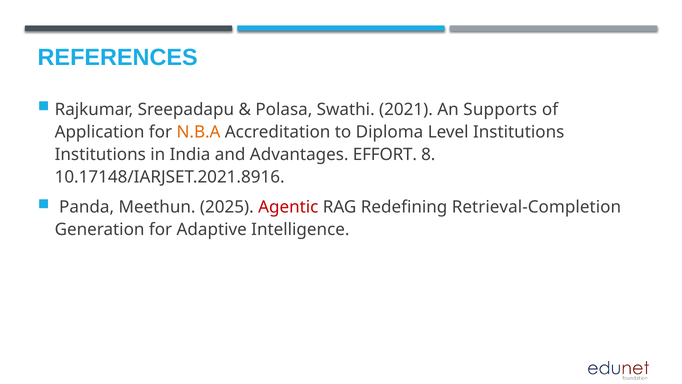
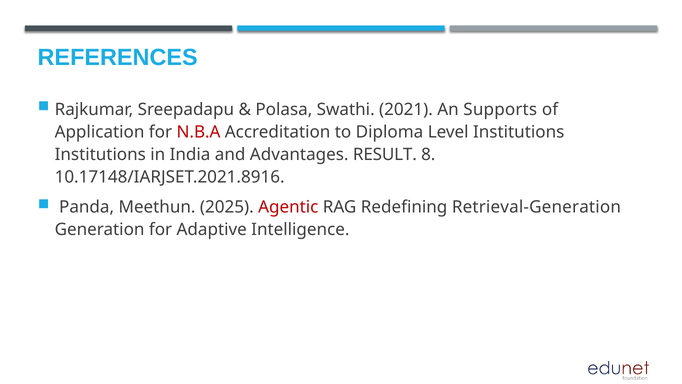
N.B.A colour: orange -> red
EFFORT: EFFORT -> RESULT
Retrieval-Completion: Retrieval-Completion -> Retrieval-Generation
